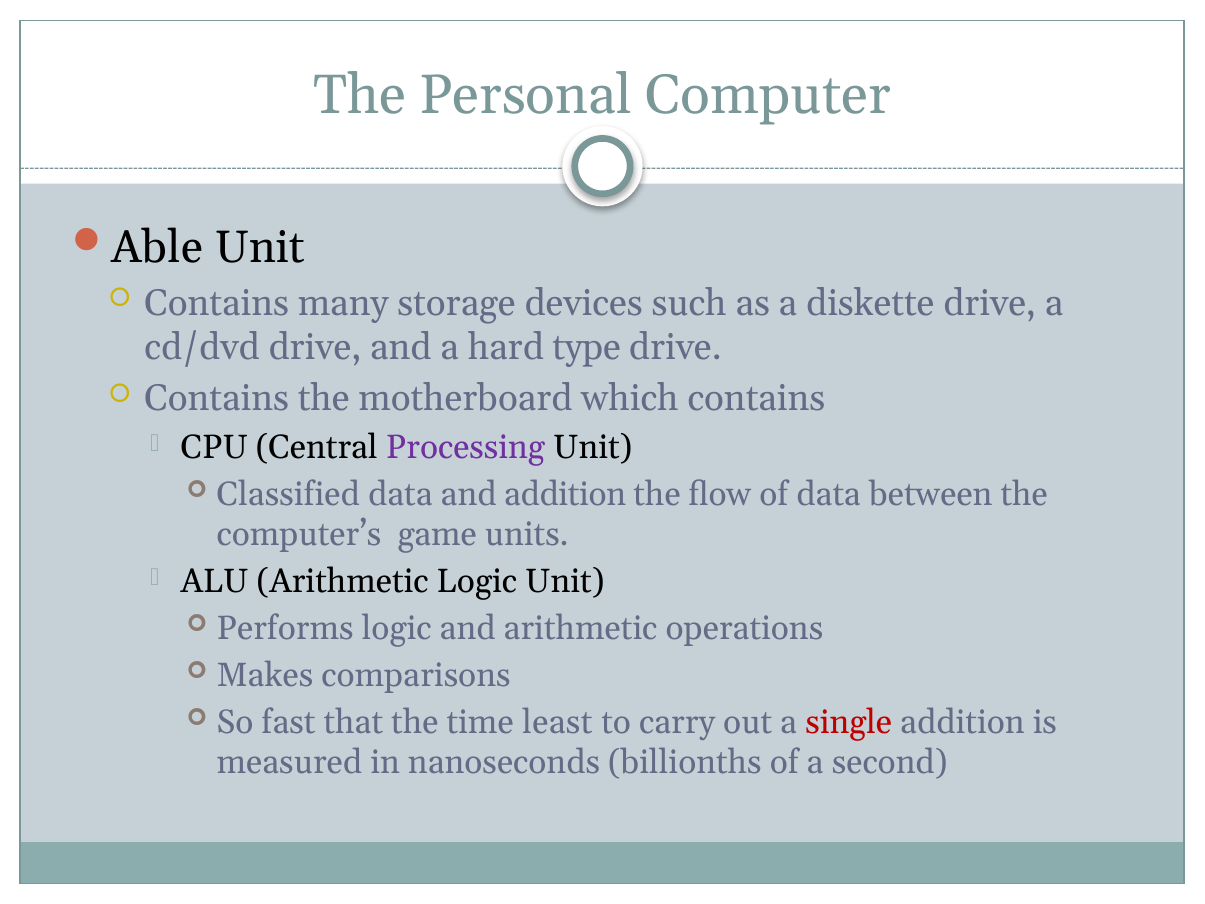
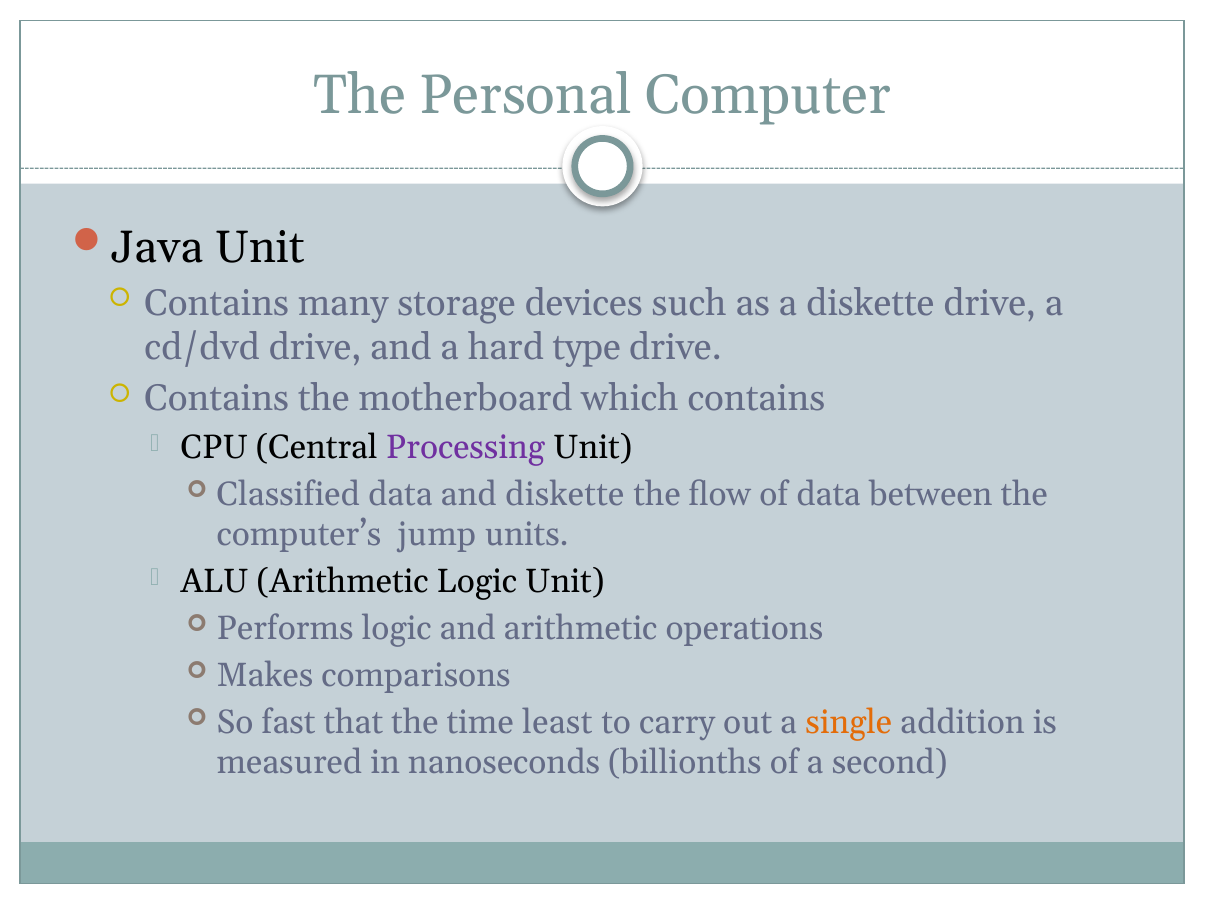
Able: Able -> Java
and addition: addition -> diskette
game: game -> jump
single colour: red -> orange
